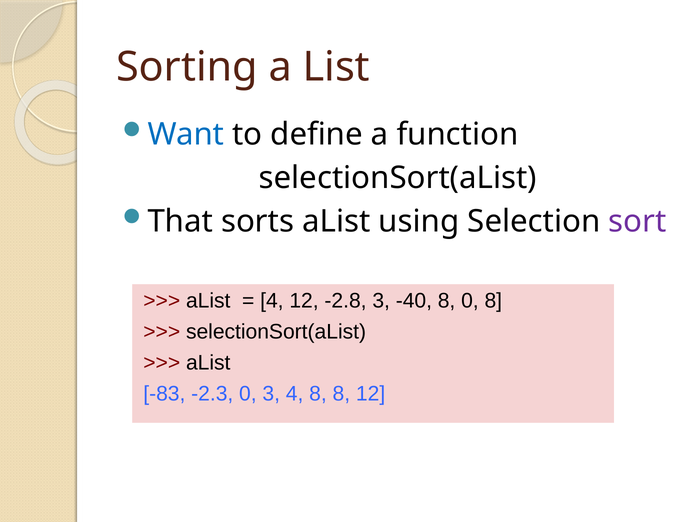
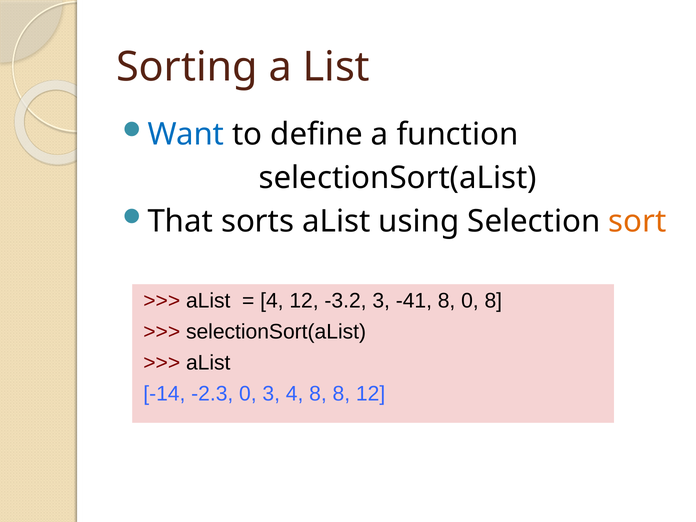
sort colour: purple -> orange
-2.8: -2.8 -> -3.2
-40: -40 -> -41
-83: -83 -> -14
